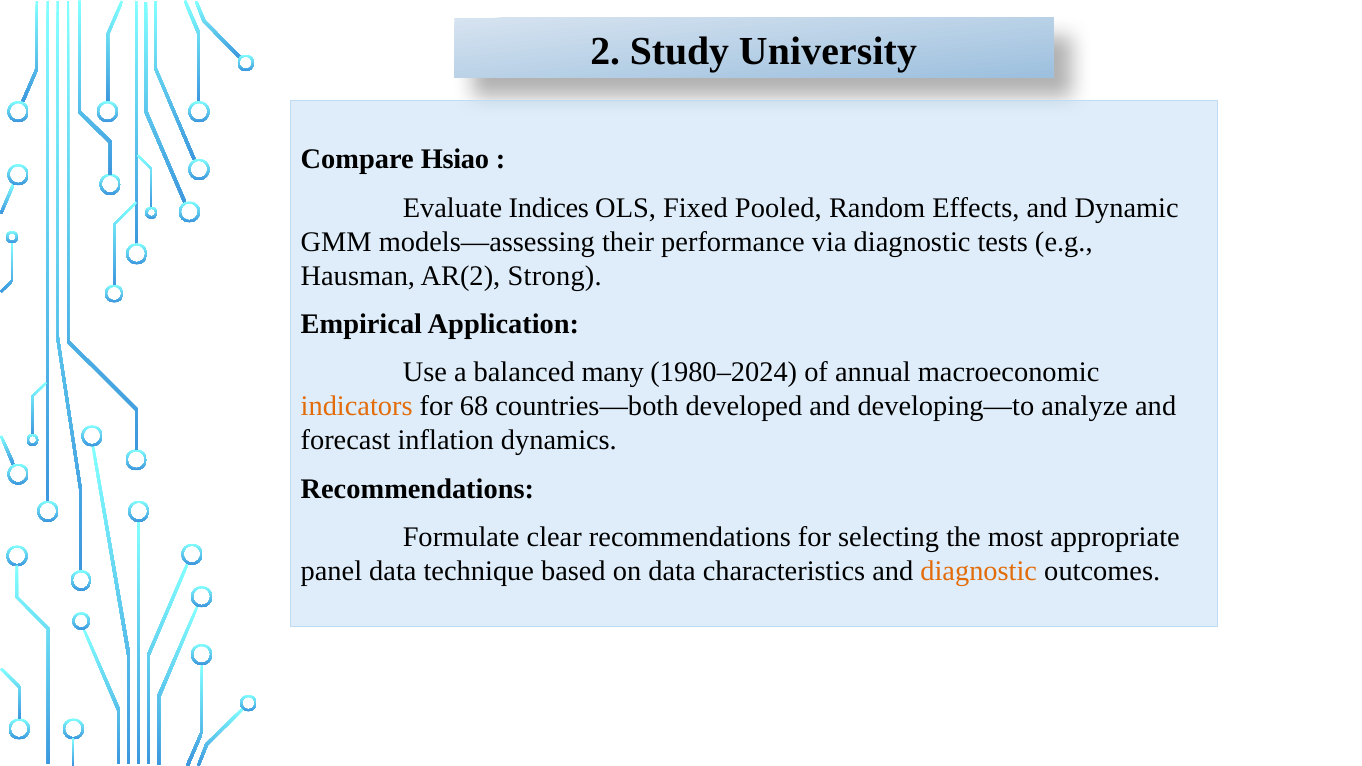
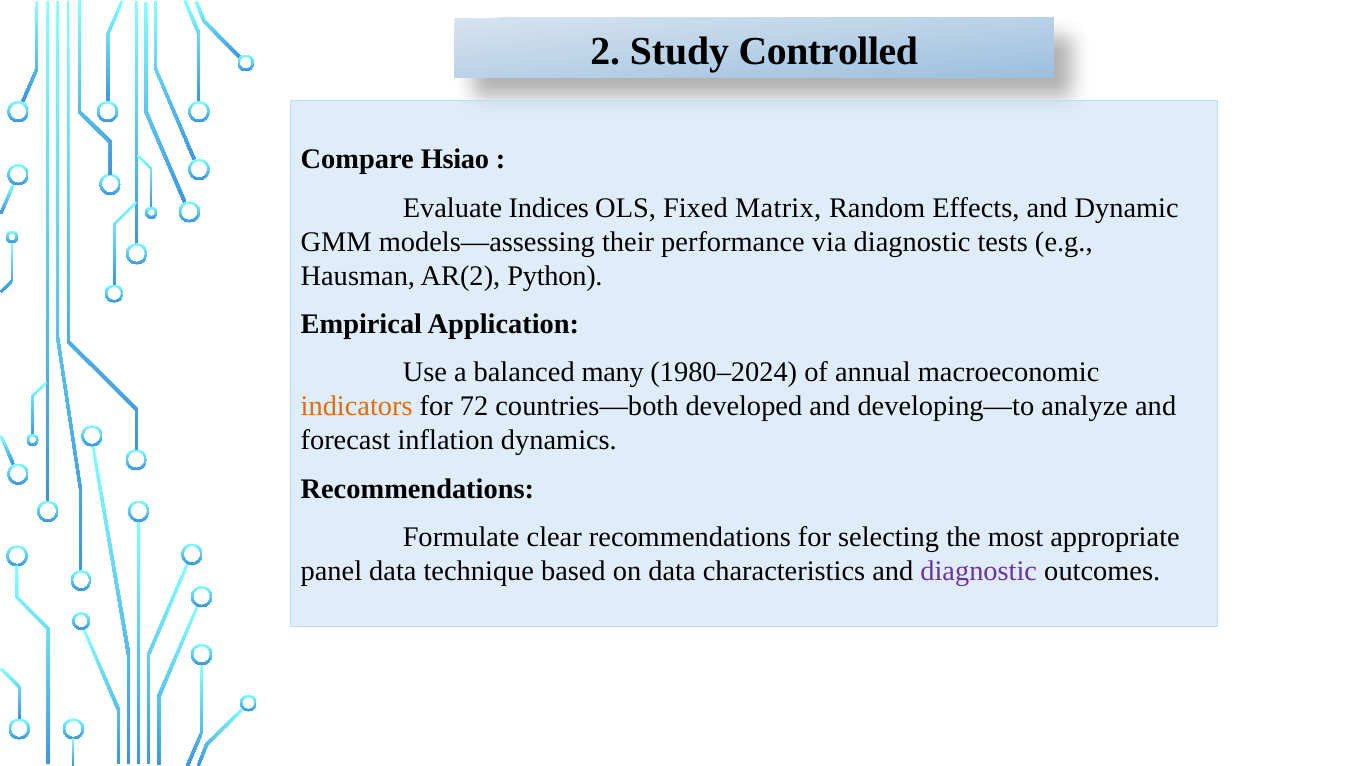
University: University -> Controlled
Pooled: Pooled -> Matrix
Strong: Strong -> Python
68: 68 -> 72
diagnostic at (979, 571) colour: orange -> purple
